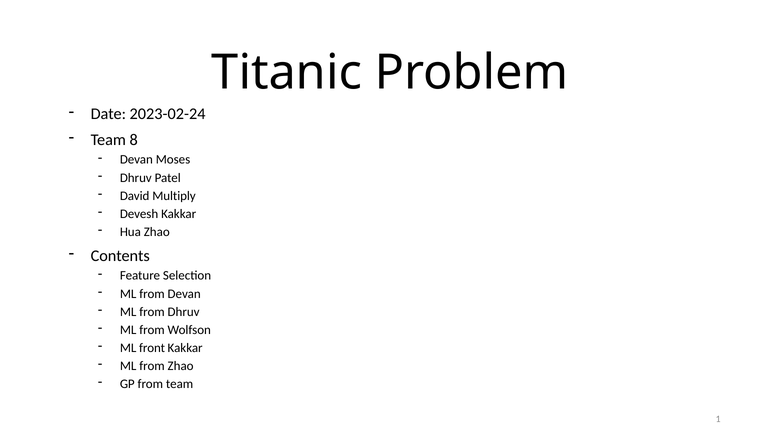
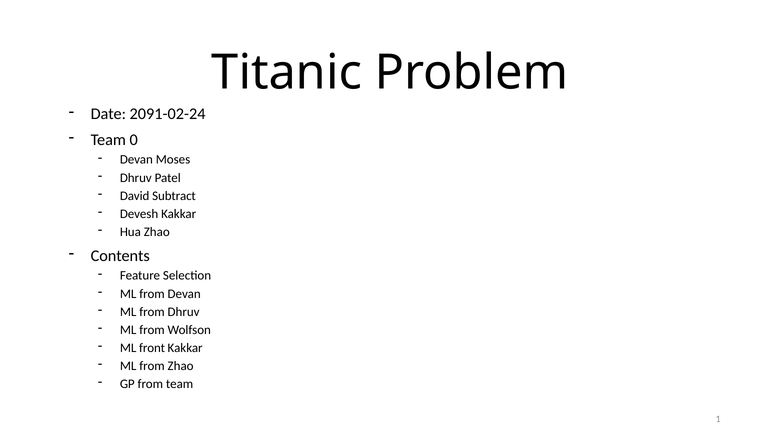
2023-02-24: 2023-02-24 -> 2091-02-24
8: 8 -> 0
Multiply: Multiply -> Subtract
